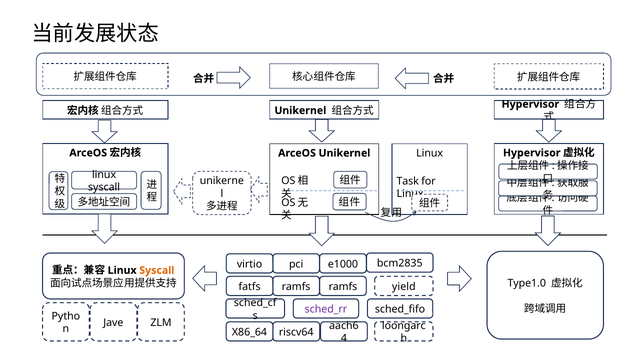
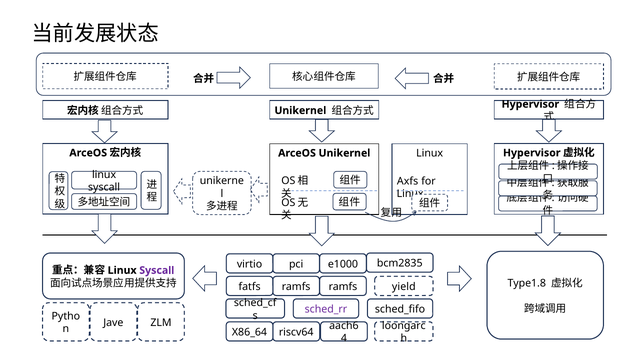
Task: Task -> Axfs
Syscall at (157, 270) colour: orange -> purple
Type1.0: Type1.0 -> Type1.8
